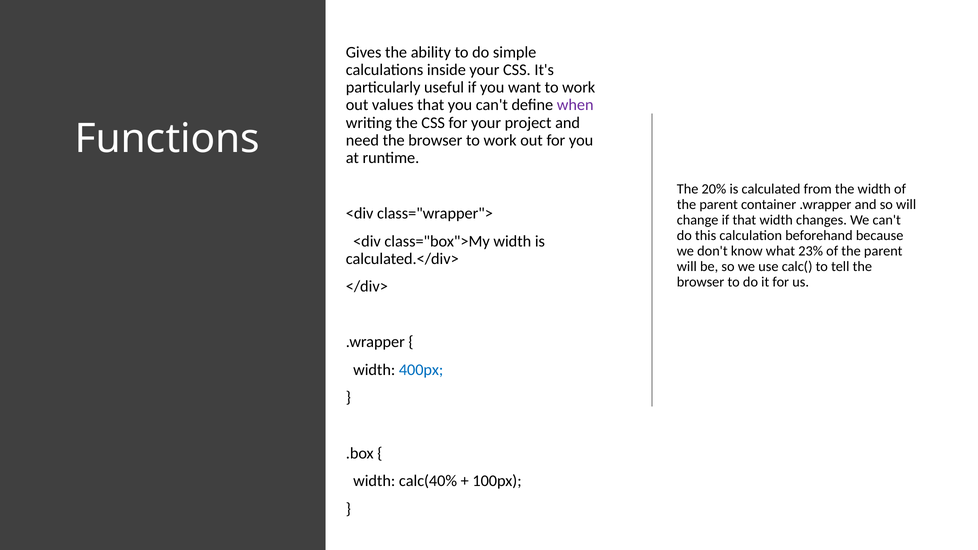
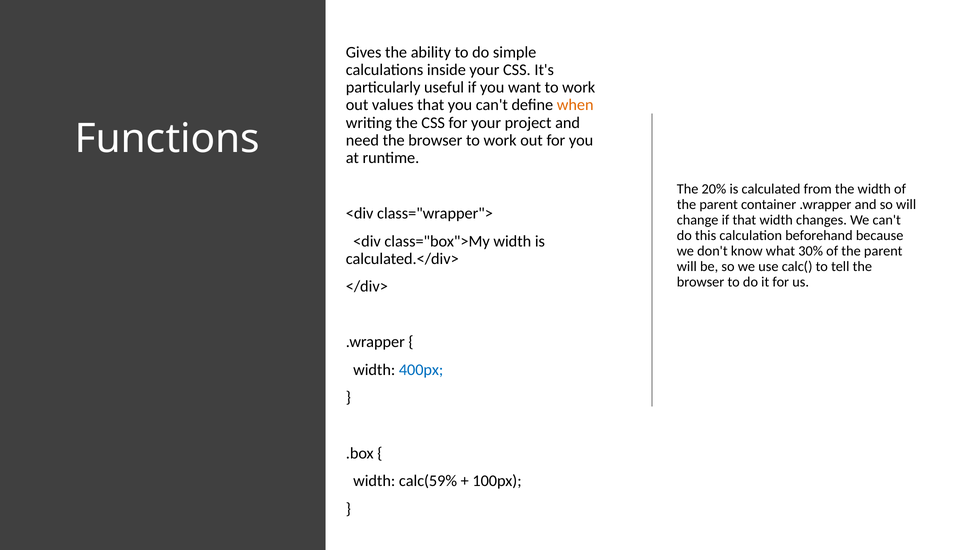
when colour: purple -> orange
23%: 23% -> 30%
calc(40%: calc(40% -> calc(59%
